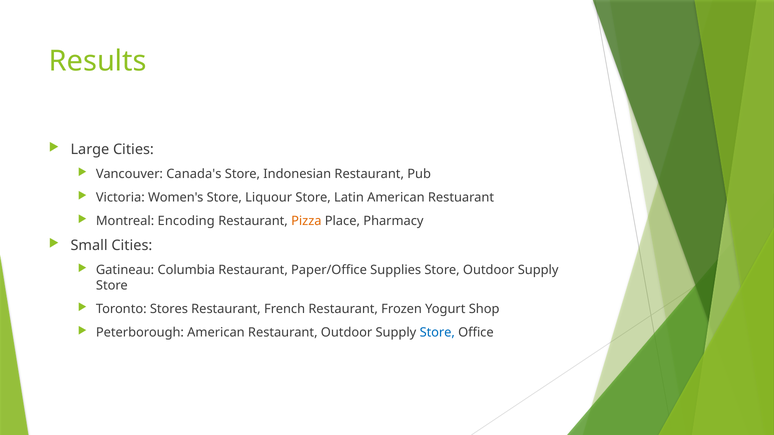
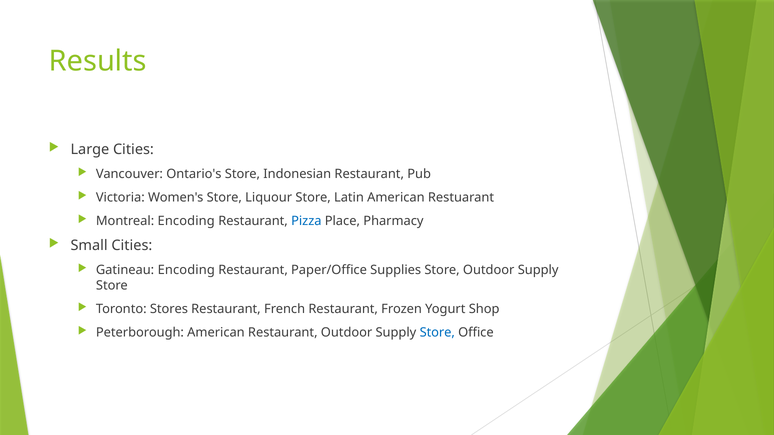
Canada's: Canada's -> Ontario's
Pizza colour: orange -> blue
Gatineau Columbia: Columbia -> Encoding
